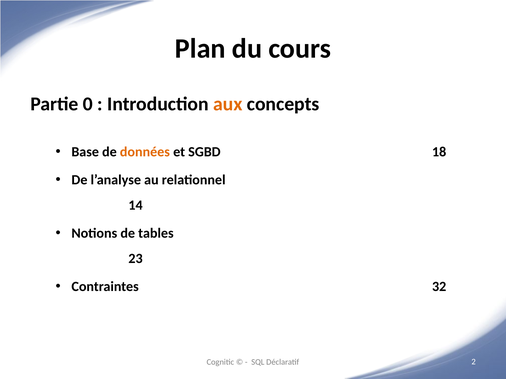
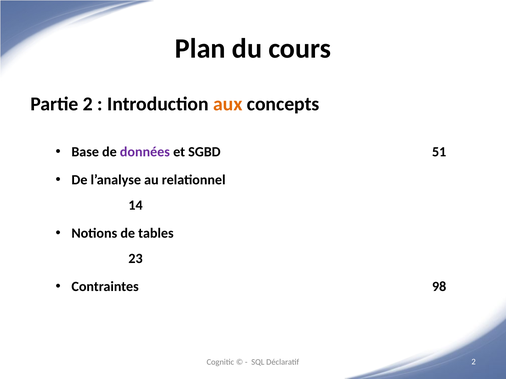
Partie 0: 0 -> 2
données colour: orange -> purple
18: 18 -> 51
32: 32 -> 98
